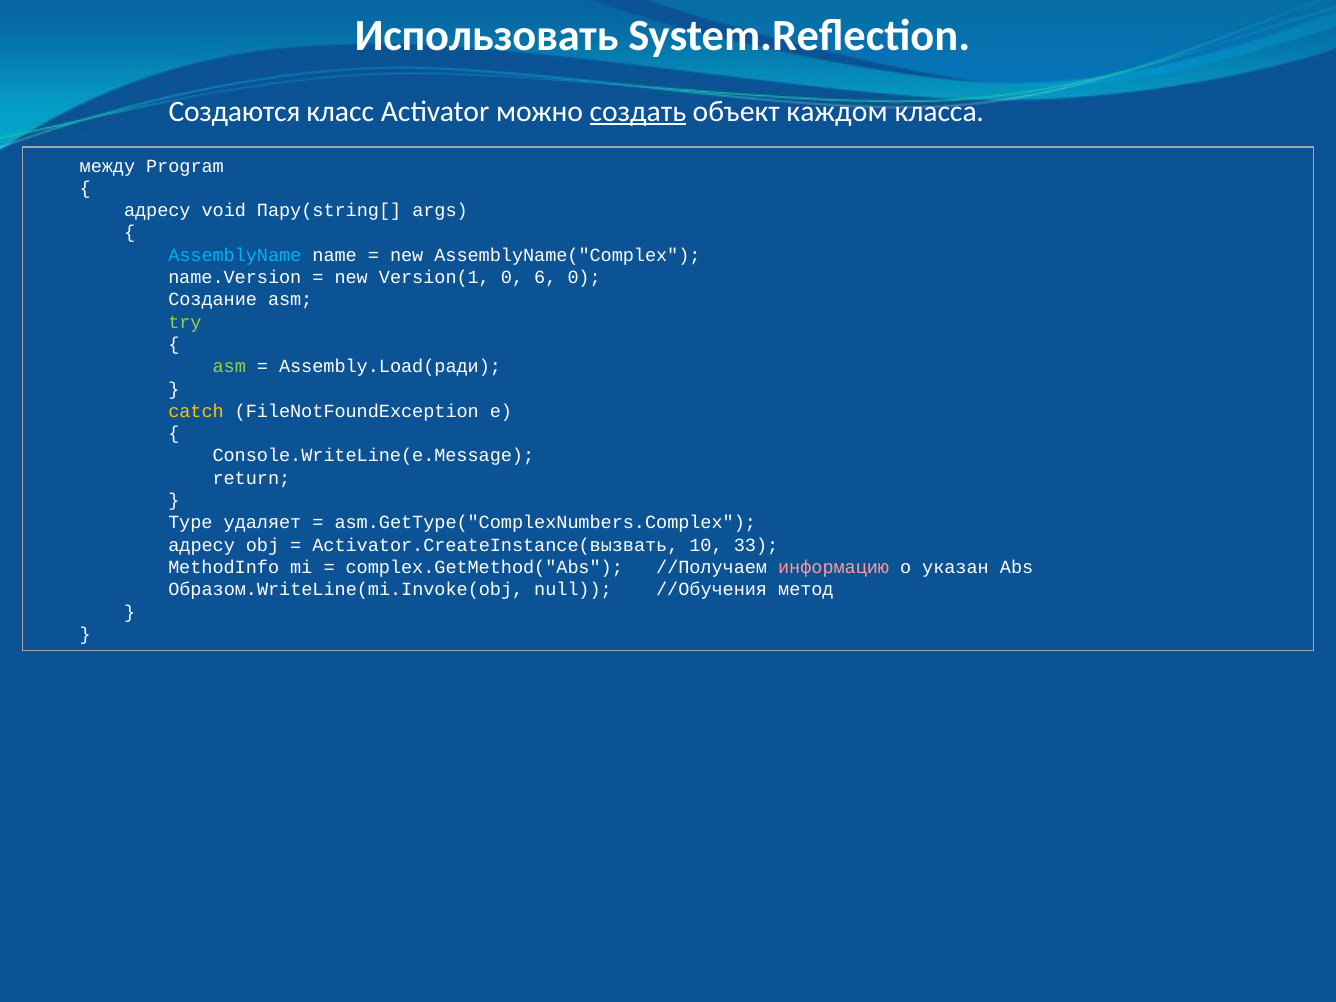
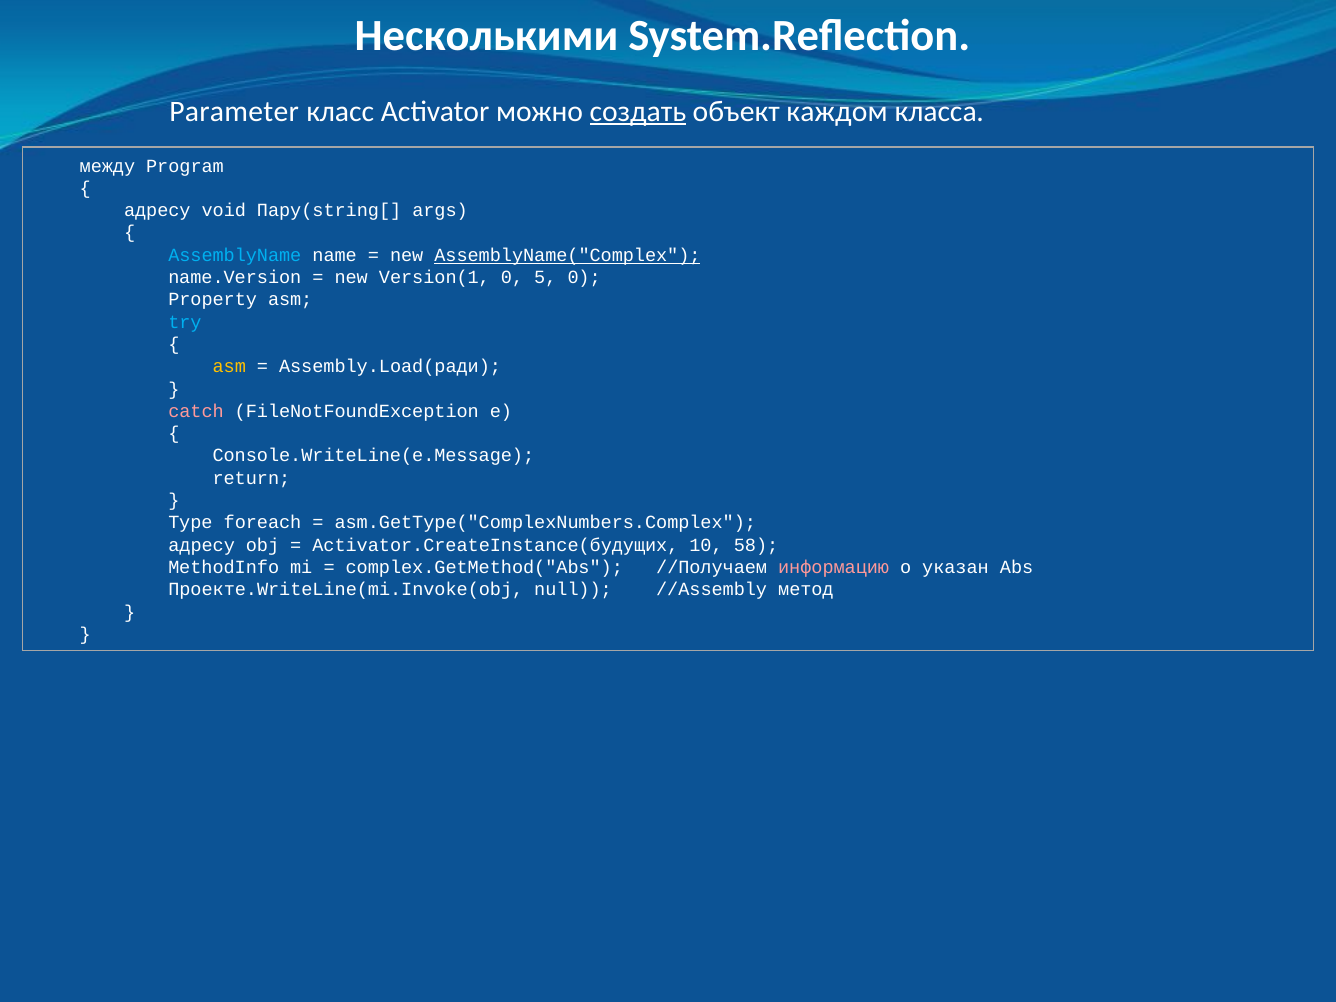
Использовать: Использовать -> Несколькими
Создаются: Создаются -> Parameter
AssemblyName("Complex underline: none -> present
6: 6 -> 5
Создание: Создание -> Property
try colour: light green -> light blue
asm at (229, 367) colour: light green -> yellow
catch colour: yellow -> pink
удаляет: удаляет -> foreach
Activator.CreateInstance(вызвать: Activator.CreateInstance(вызвать -> Activator.CreateInstance(будущих
33: 33 -> 58
Образом.WriteLine(mi.Invoke(obj: Образом.WriteLine(mi.Invoke(obj -> Проекте.WriteLine(mi.Invoke(obj
//Обучения: //Обучения -> //Assembly
